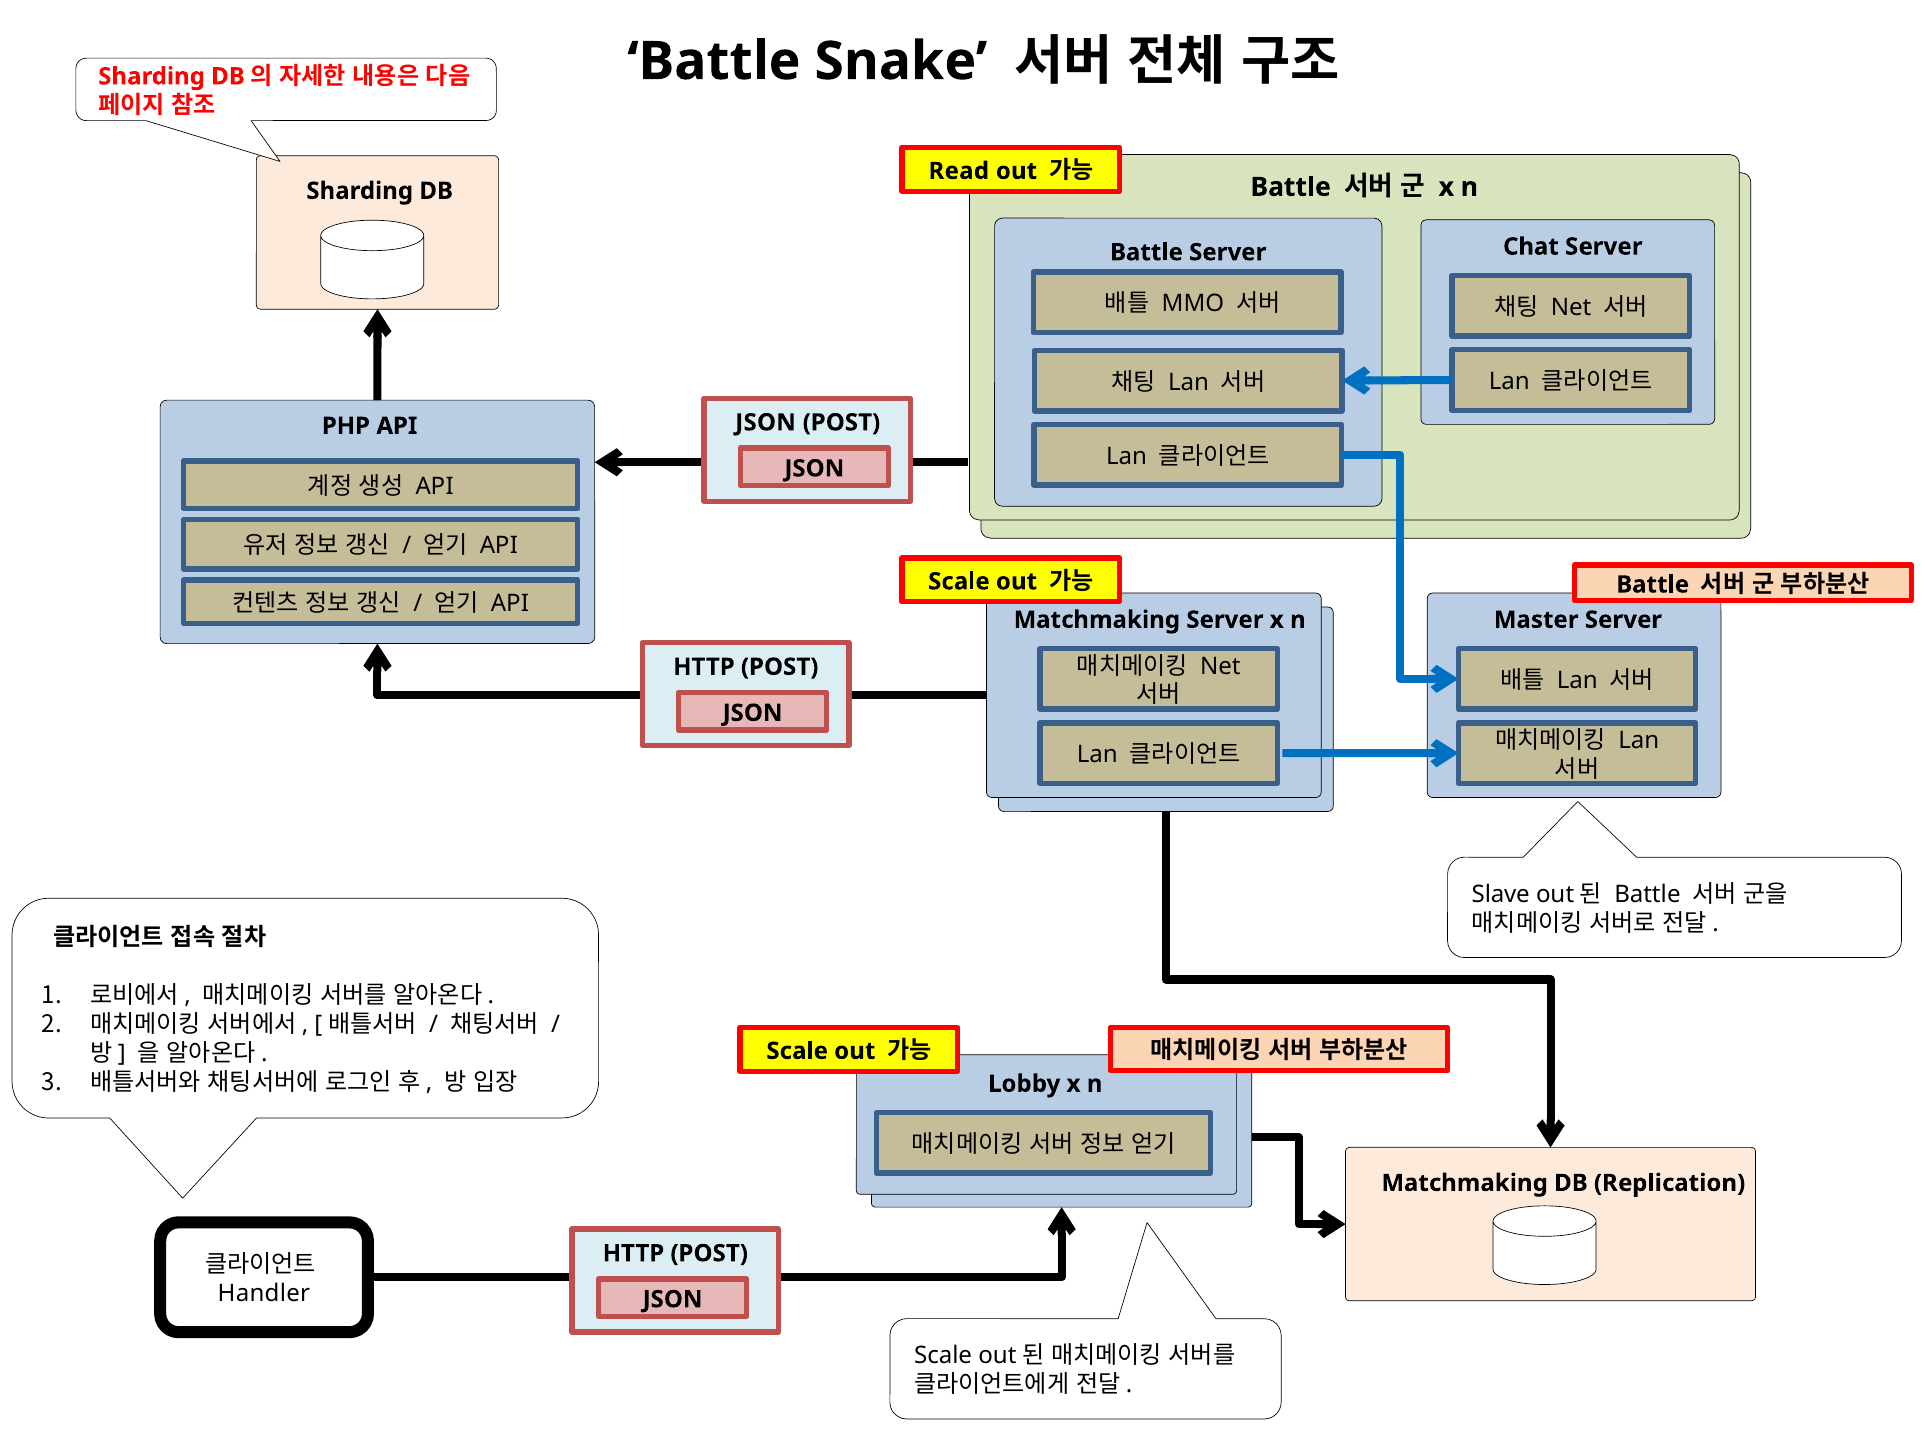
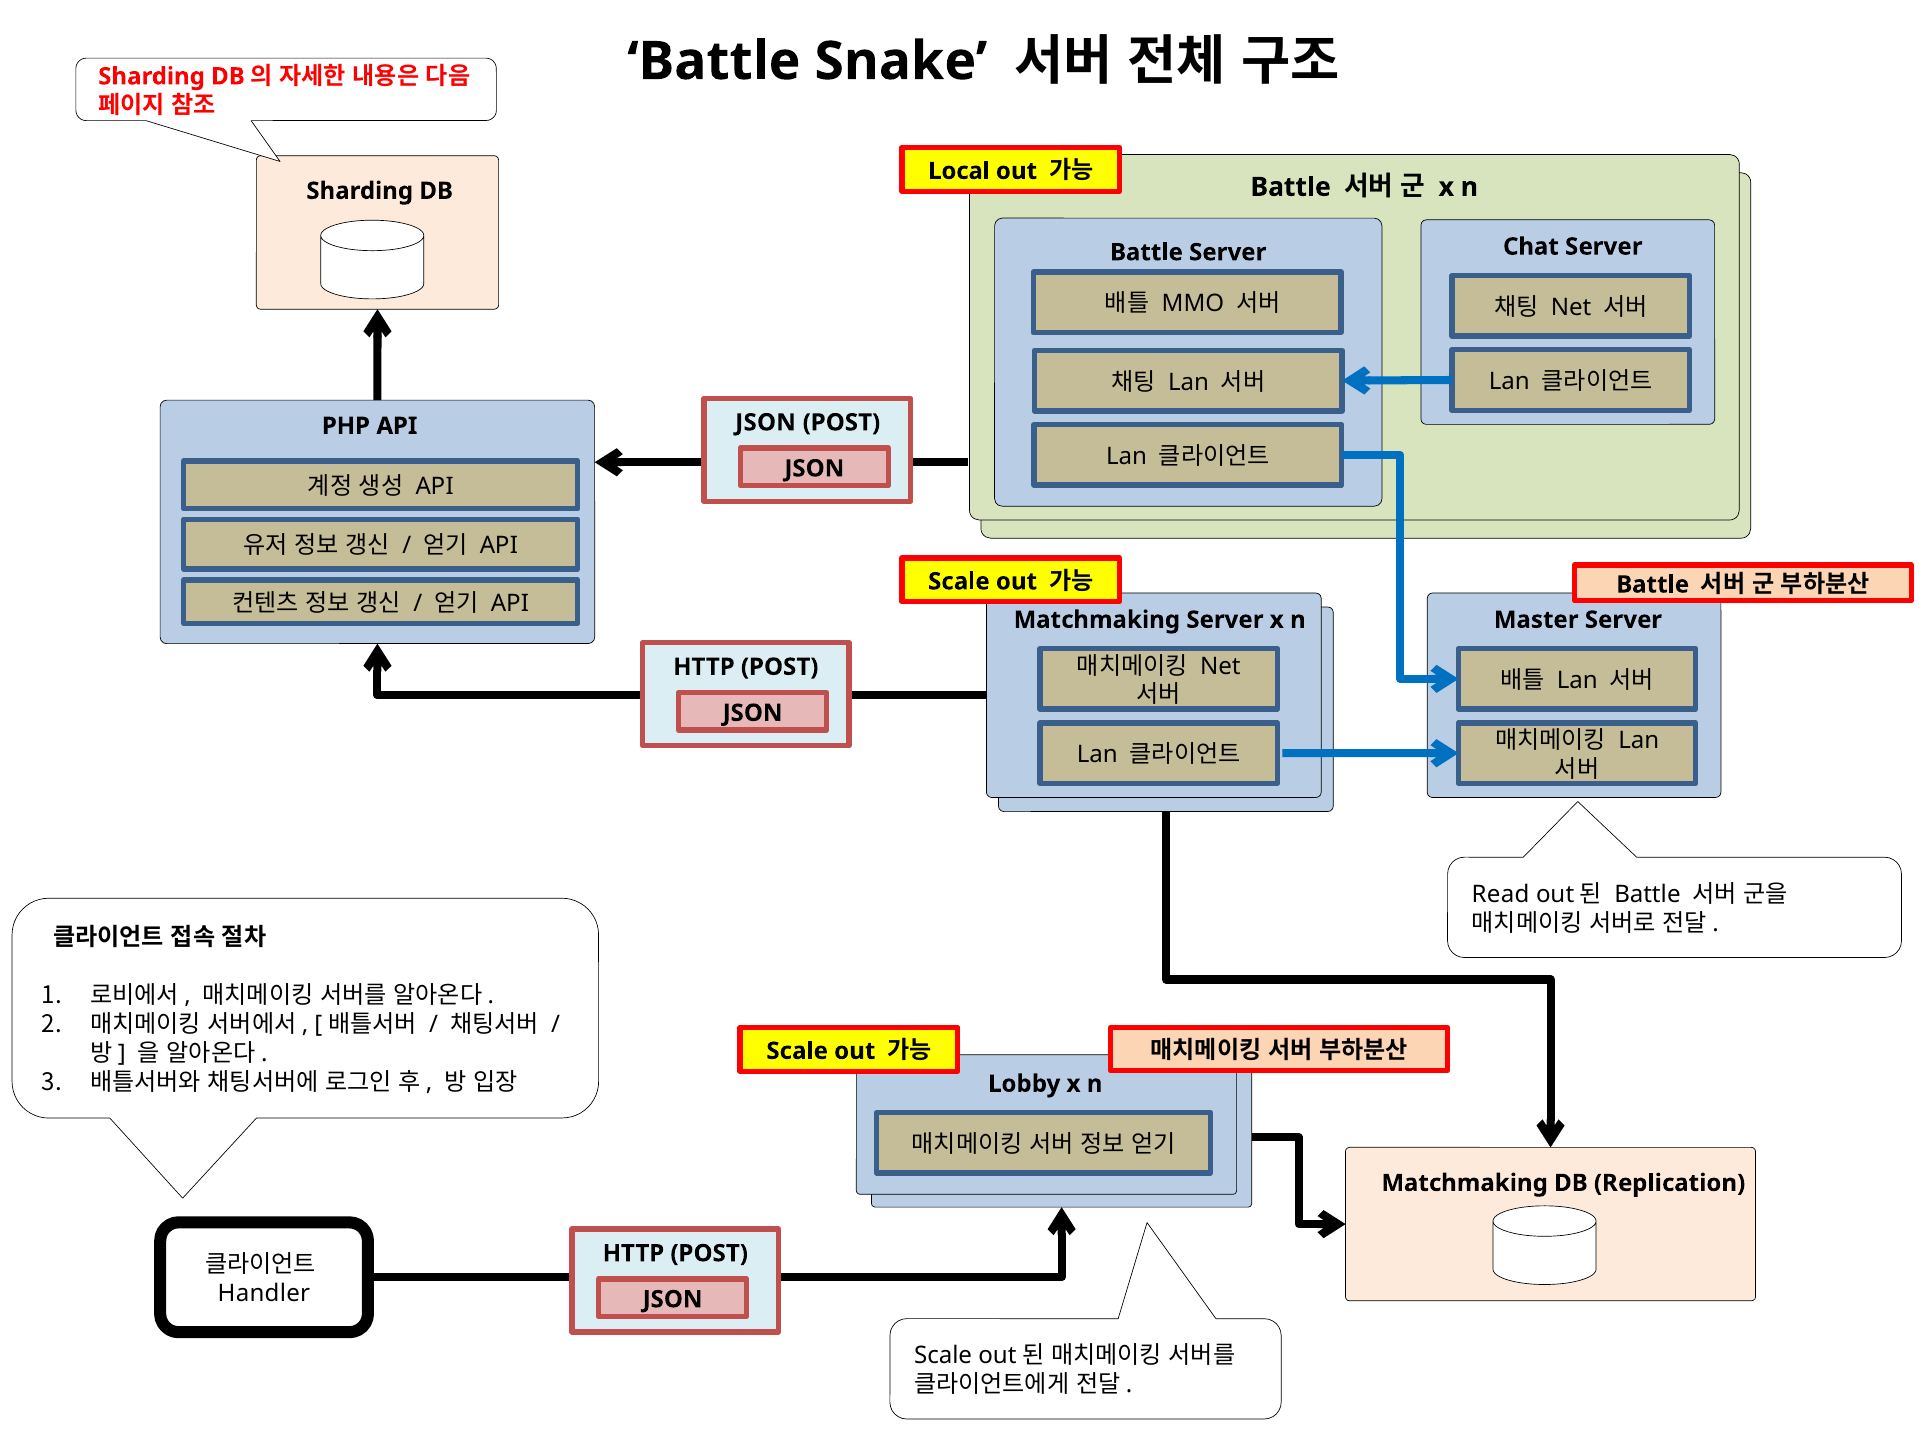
Read: Read -> Local
Slave: Slave -> Read
